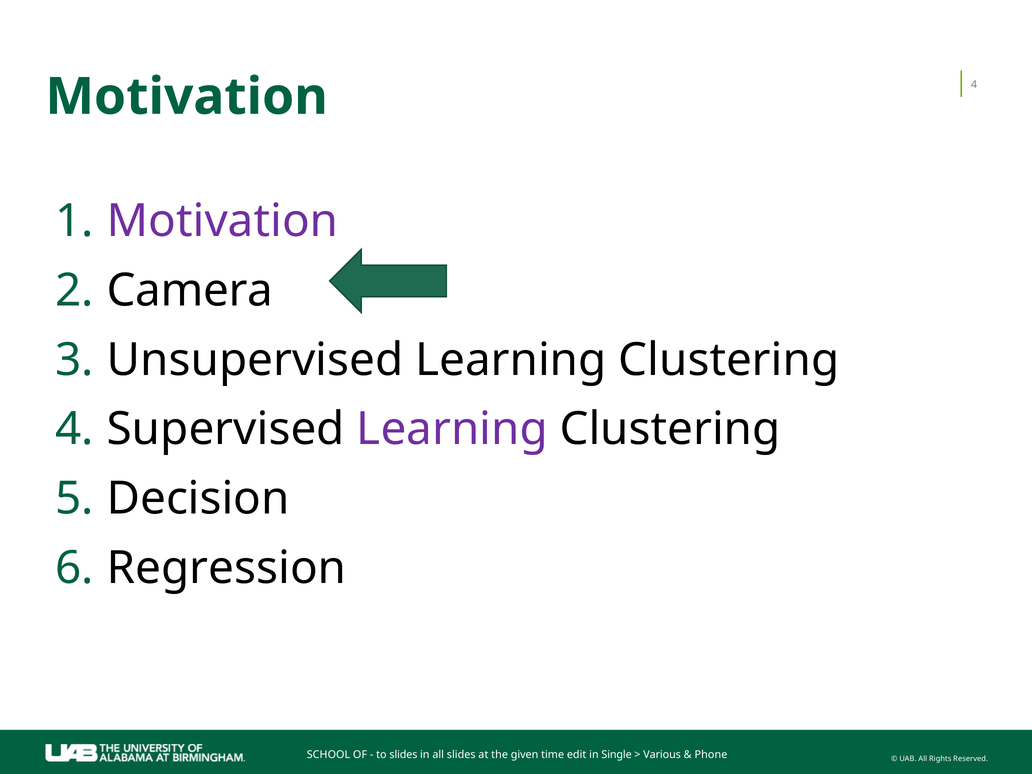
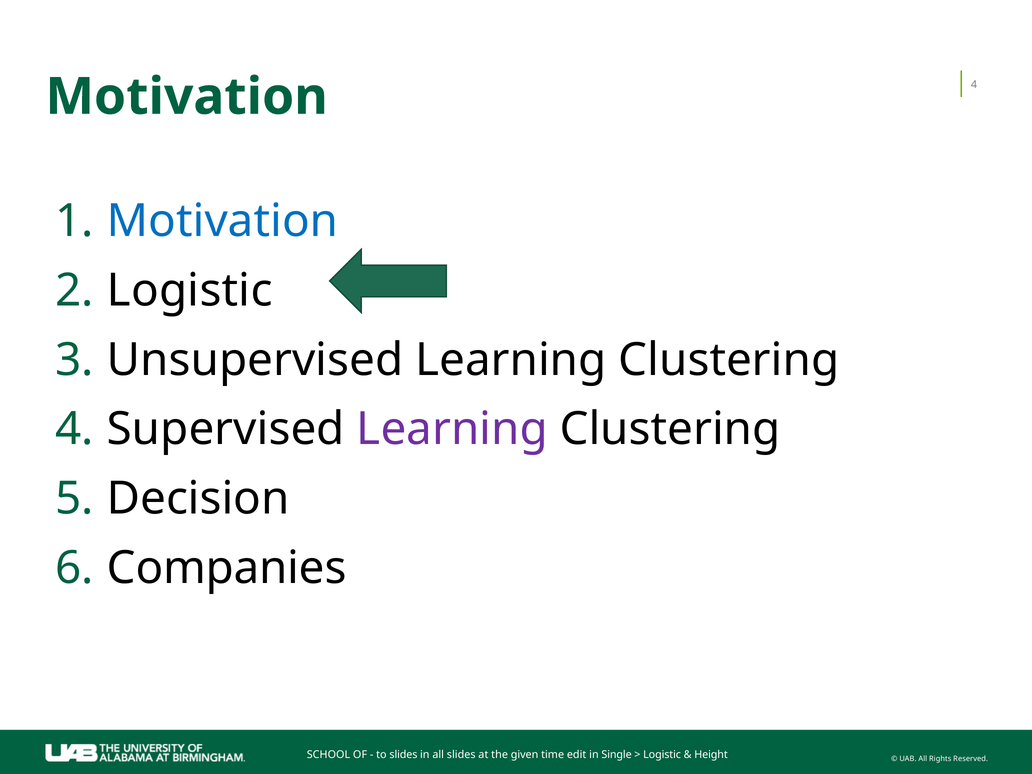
Motivation at (223, 221) colour: purple -> blue
Camera at (190, 290): Camera -> Logistic
Regression: Regression -> Companies
Various at (662, 755): Various -> Logistic
Phone: Phone -> Height
